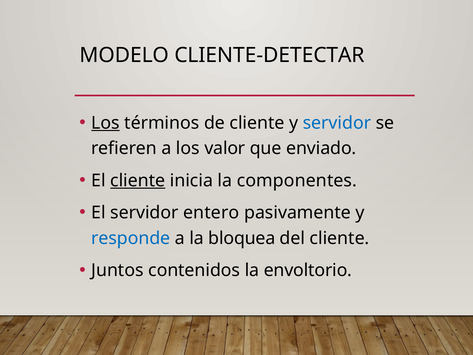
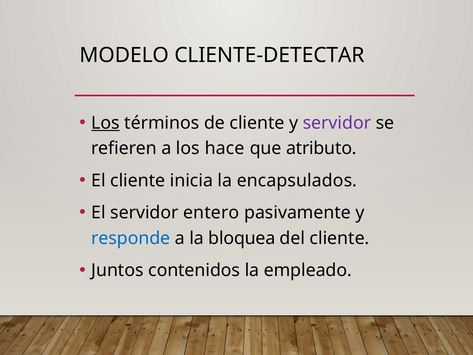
servidor at (337, 123) colour: blue -> purple
valor: valor -> hace
enviado: enviado -> atributo
cliente at (138, 180) underline: present -> none
componentes: componentes -> encapsulados
envoltorio: envoltorio -> empleado
